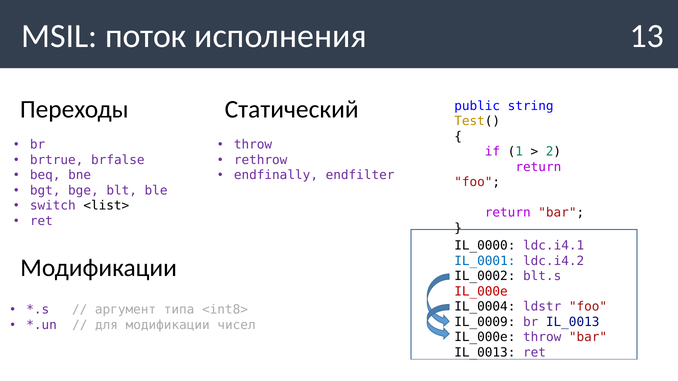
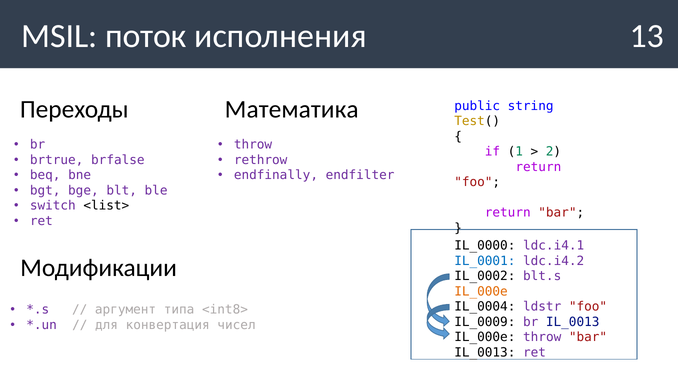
Статический: Статический -> Математика
IL_000e at (481, 292) colour: red -> orange
для модификации: модификации -> конвертация
